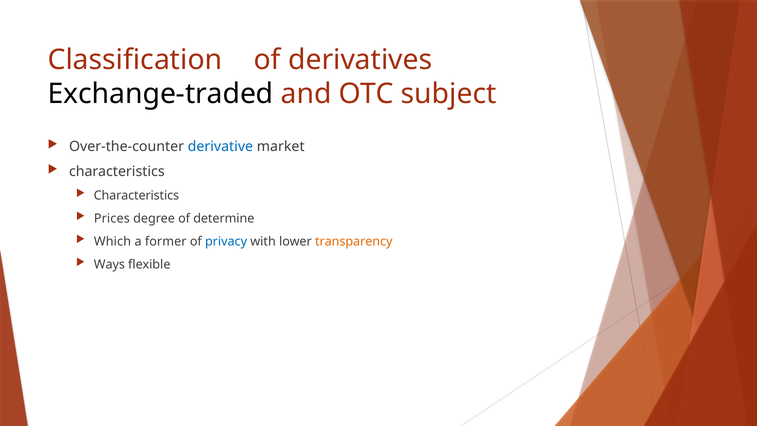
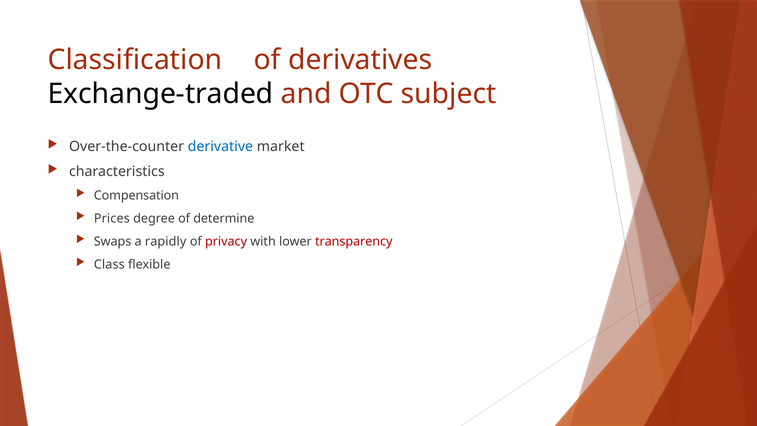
Characteristics at (136, 195): Characteristics -> Compensation
Which: Which -> Swaps
former: former -> rapidly
privacy colour: blue -> red
transparency colour: orange -> red
Ways: Ways -> Class
